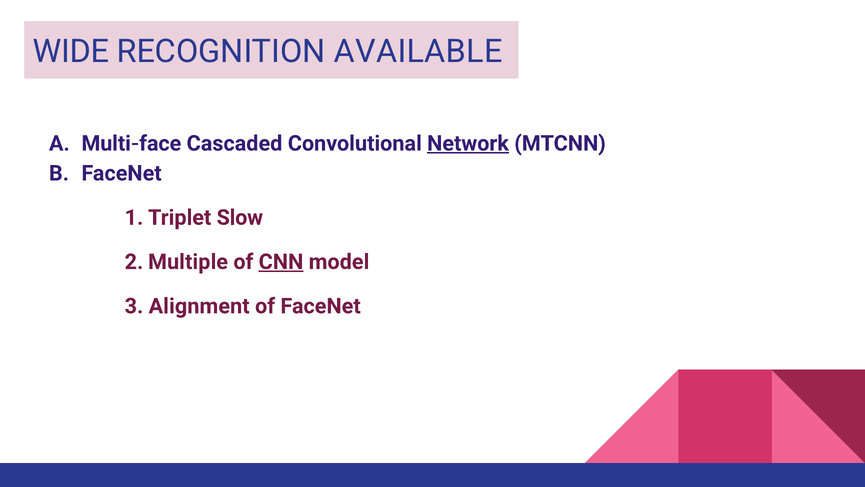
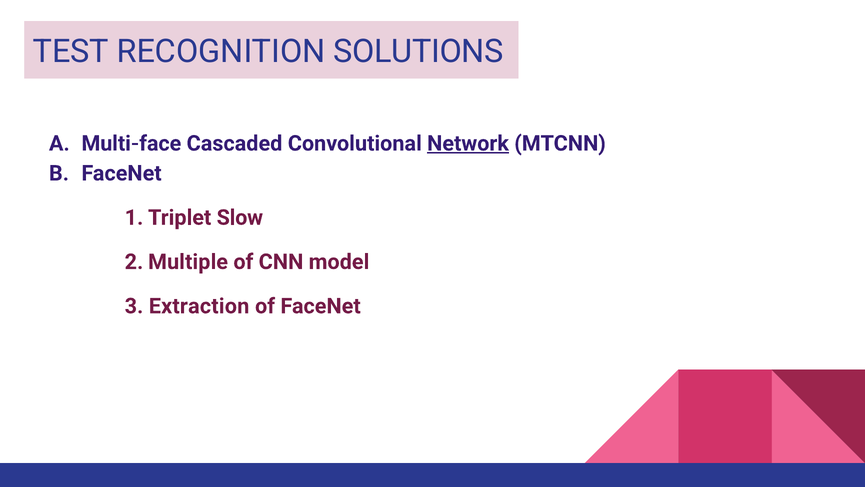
WIDE: WIDE -> TEST
AVAILABLE: AVAILABLE -> SOLUTIONS
CNN underline: present -> none
Alignment: Alignment -> Extraction
